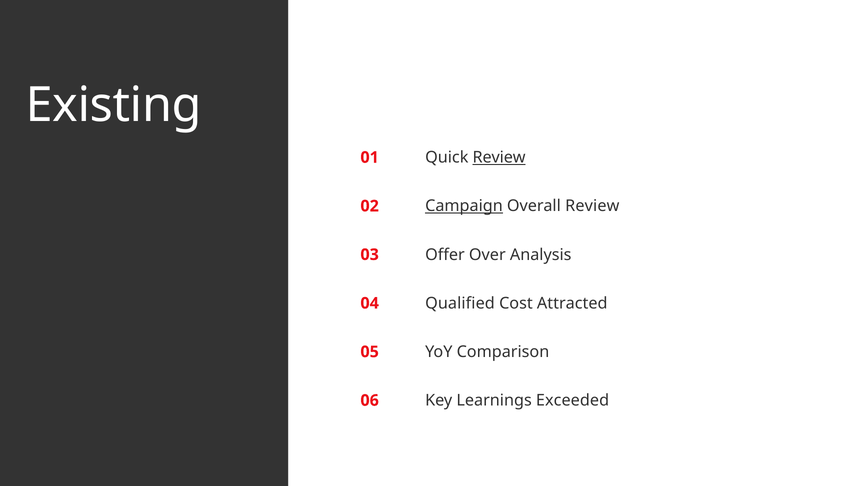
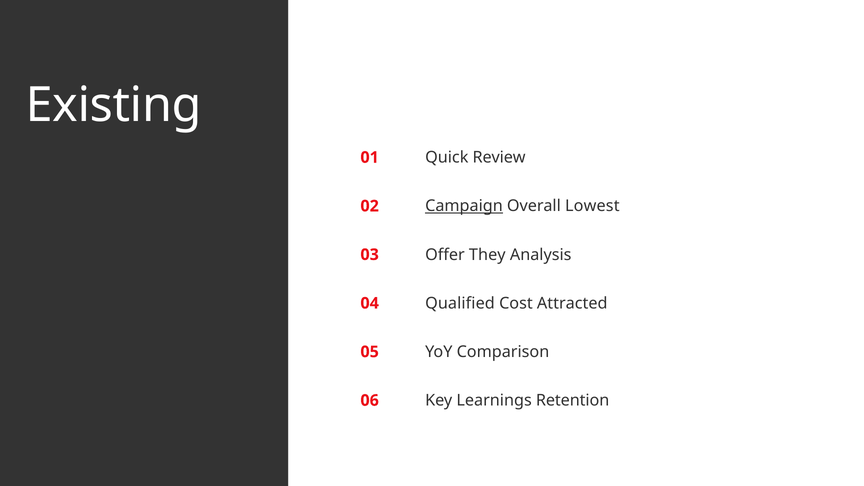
Review at (499, 157) underline: present -> none
Overall Review: Review -> Lowest
Over: Over -> They
Exceeded: Exceeded -> Retention
